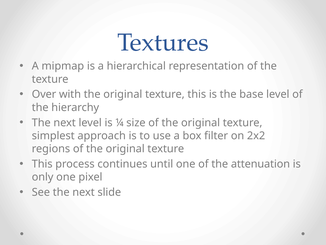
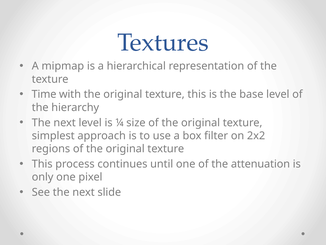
Over: Over -> Time
